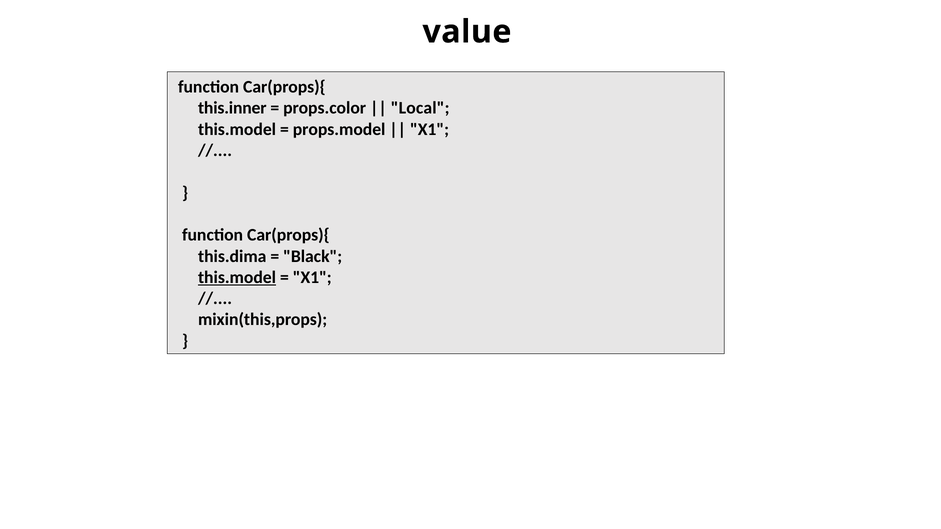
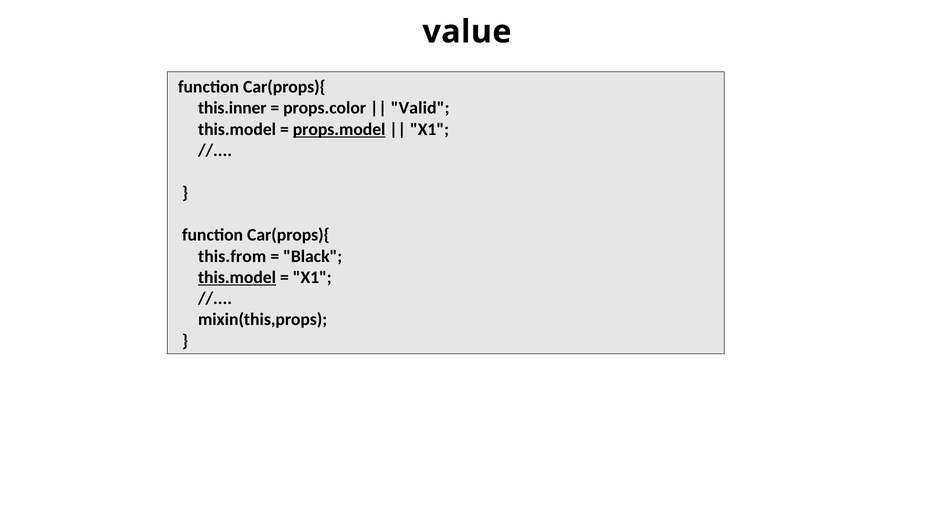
Local: Local -> Valid
props.model underline: none -> present
this.dima: this.dima -> this.from
